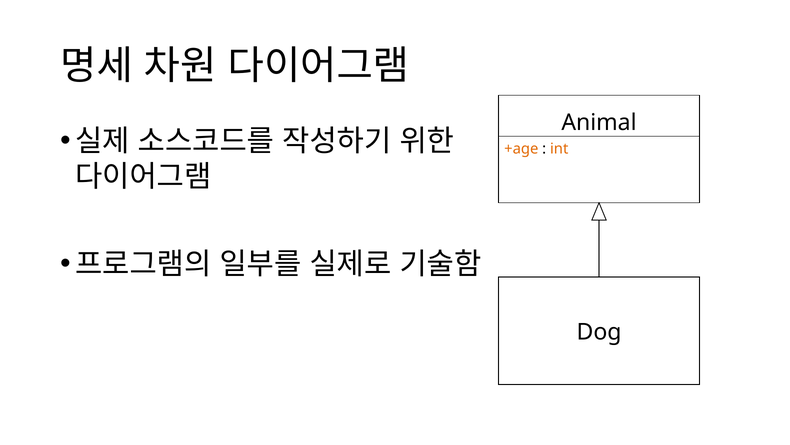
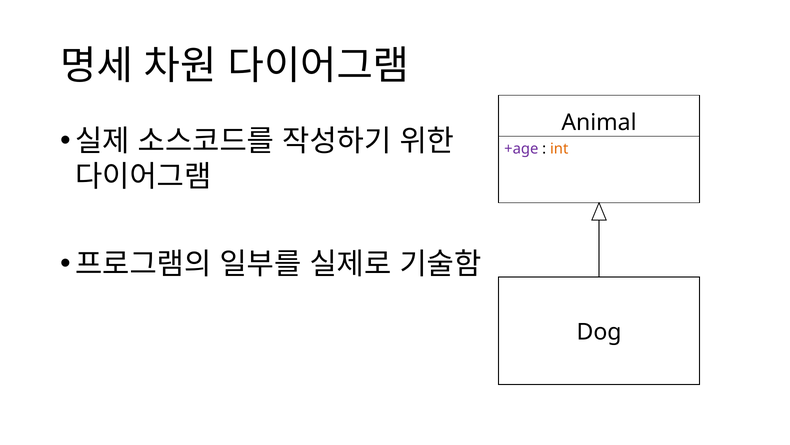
+age colour: orange -> purple
